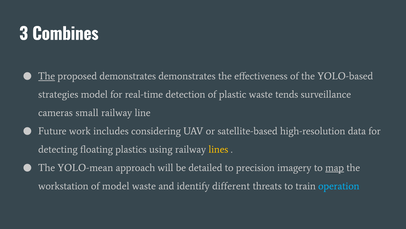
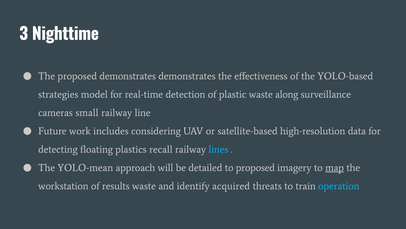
Combines: Combines -> Nighttime
The at (47, 76) underline: present -> none
tends: tends -> along
using: using -> recall
lines colour: yellow -> light blue
to precision: precision -> proposed
of model: model -> results
different: different -> acquired
